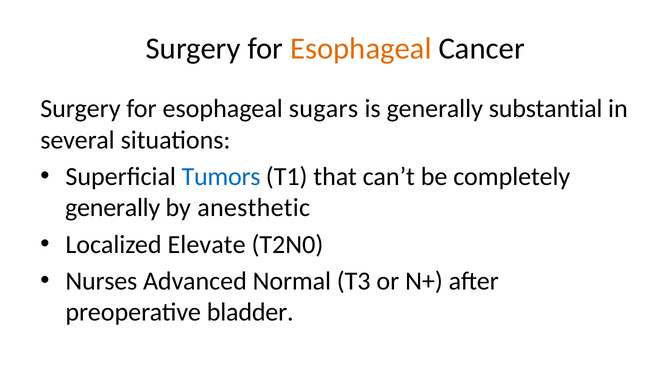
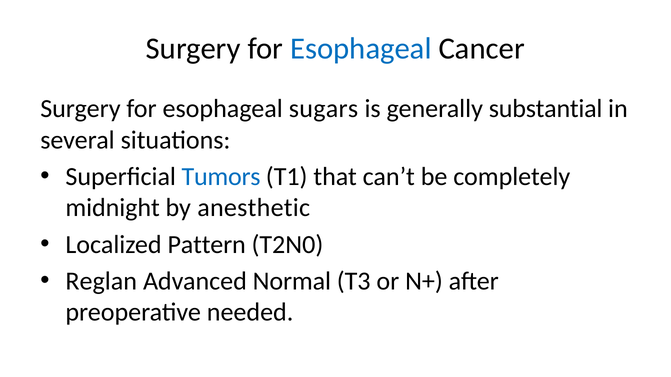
Esophageal at (361, 49) colour: orange -> blue
generally at (113, 208): generally -> midnight
Elevate: Elevate -> Pattern
Nurses: Nurses -> Reglan
bladder: bladder -> needed
